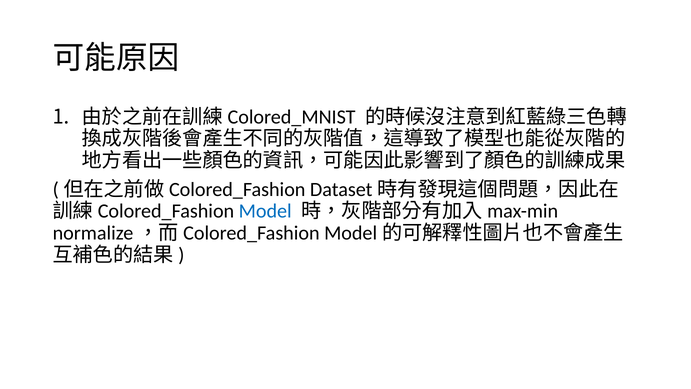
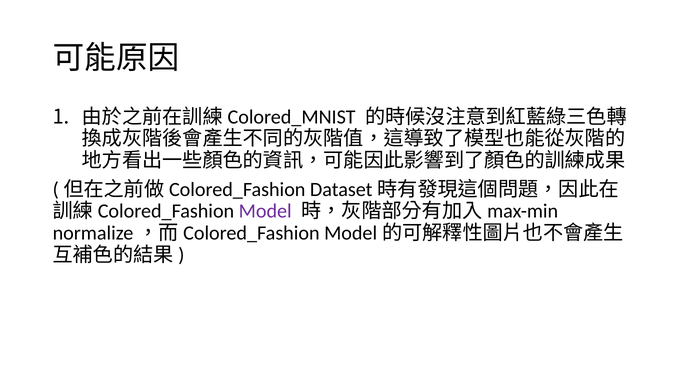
Model colour: blue -> purple
